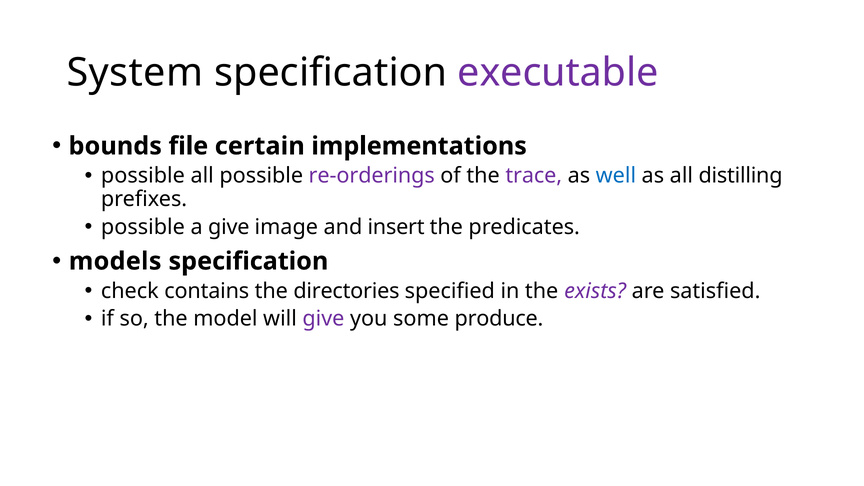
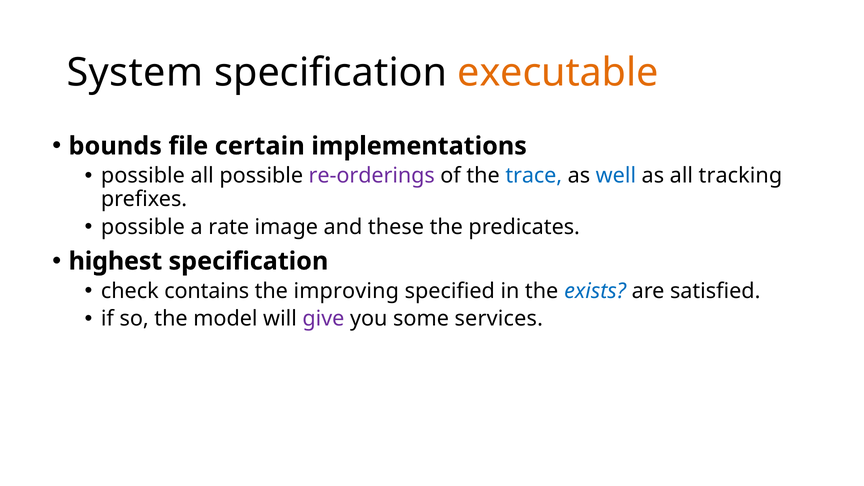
executable colour: purple -> orange
trace colour: purple -> blue
distilling: distilling -> tracking
a give: give -> rate
insert: insert -> these
models: models -> highest
directories: directories -> improving
exists colour: purple -> blue
produce: produce -> services
